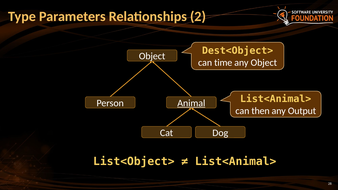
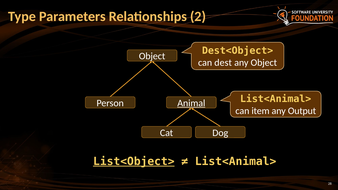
time: time -> dest
then: then -> item
List<Object> underline: none -> present
